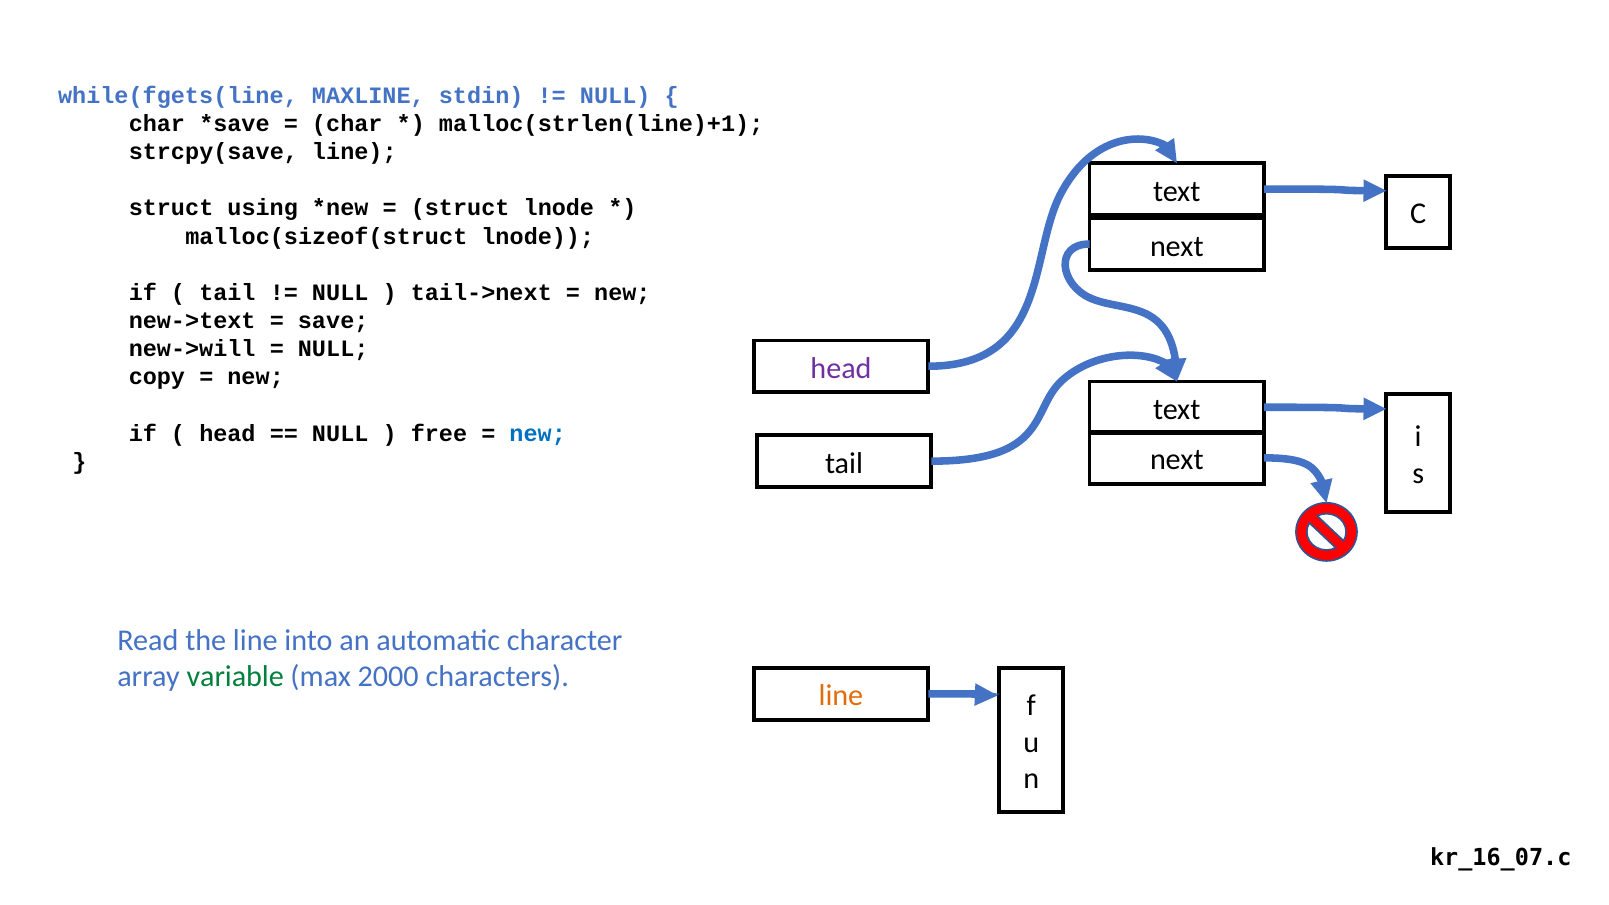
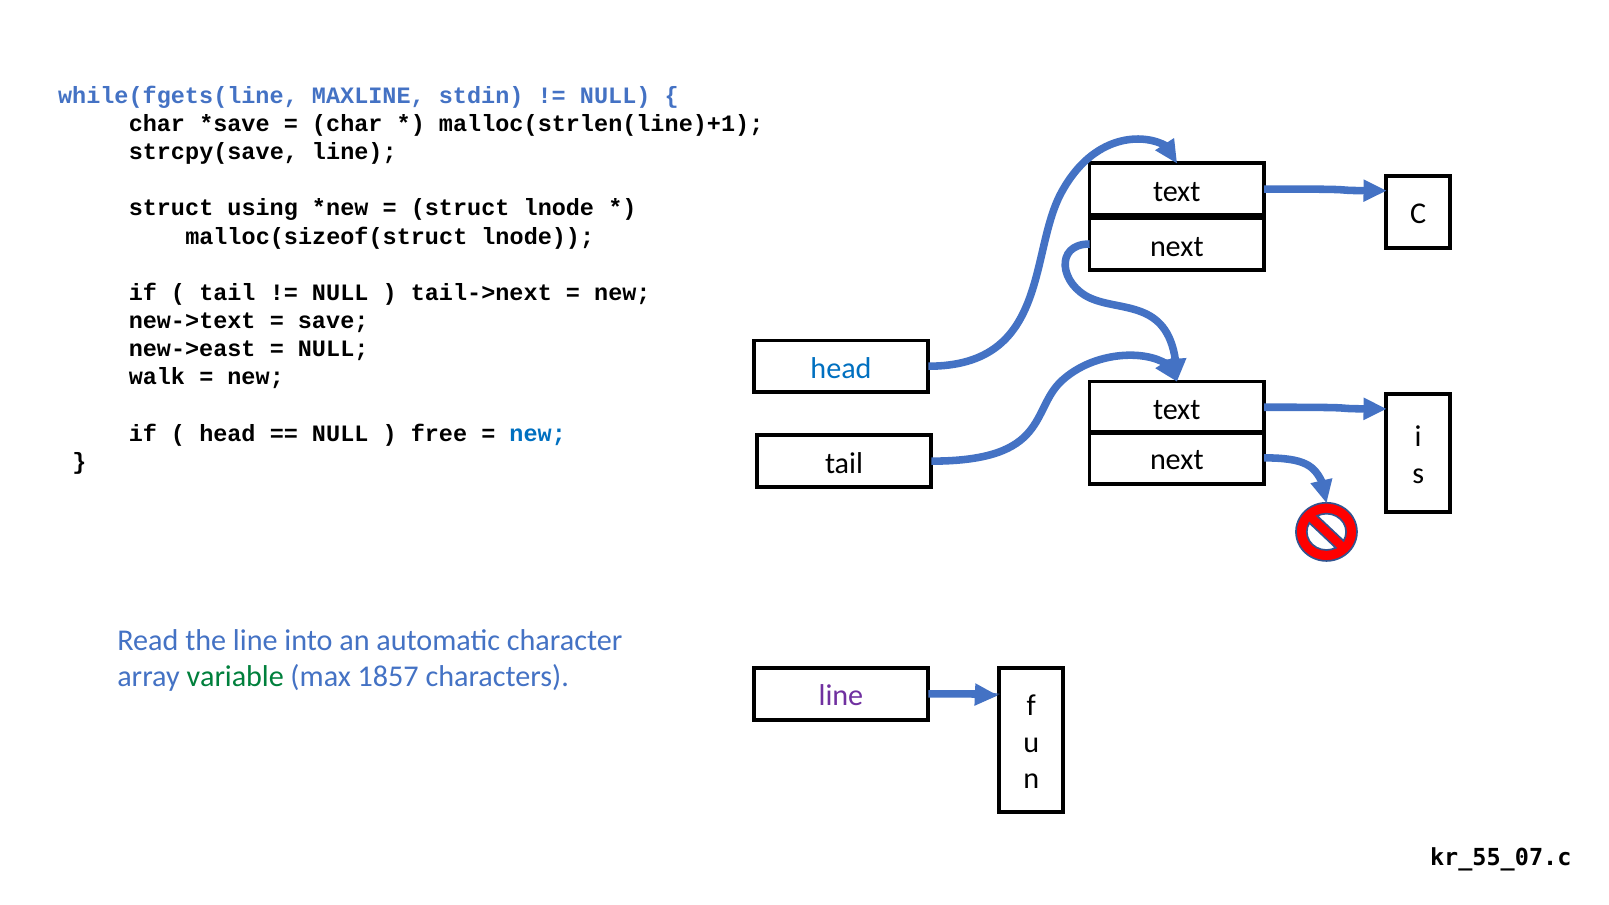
new->will: new->will -> new->east
head at (841, 368) colour: purple -> blue
copy: copy -> walk
2000: 2000 -> 1857
line at (841, 696) colour: orange -> purple
kr_16_07.c: kr_16_07.c -> kr_55_07.c
